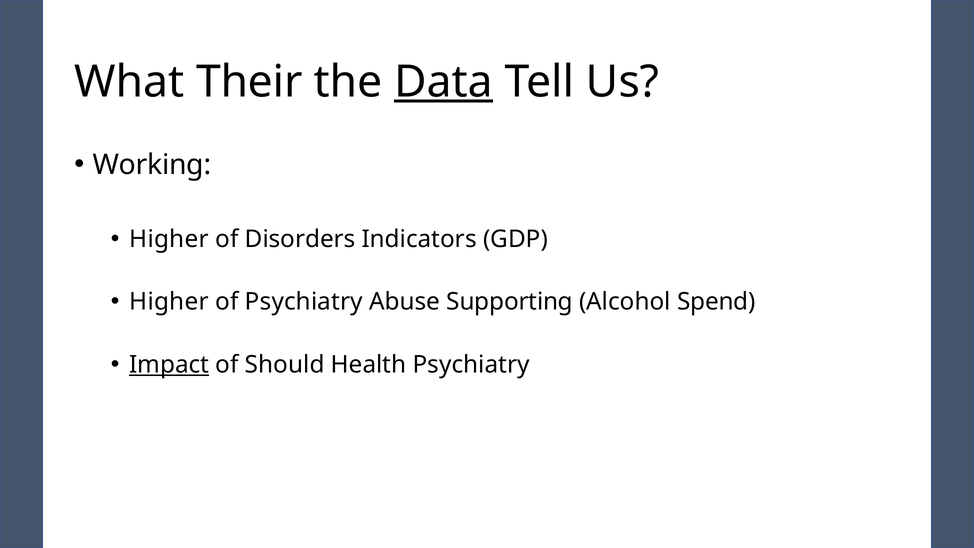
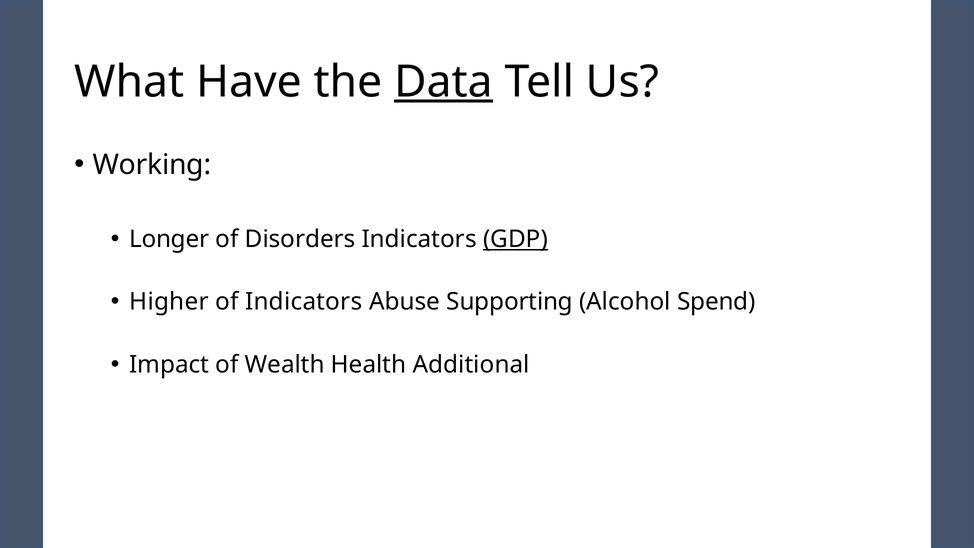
Their: Their -> Have
Higher at (169, 239): Higher -> Longer
GDP underline: none -> present
of Psychiatry: Psychiatry -> Indicators
Impact underline: present -> none
Should: Should -> Wealth
Health Psychiatry: Psychiatry -> Additional
